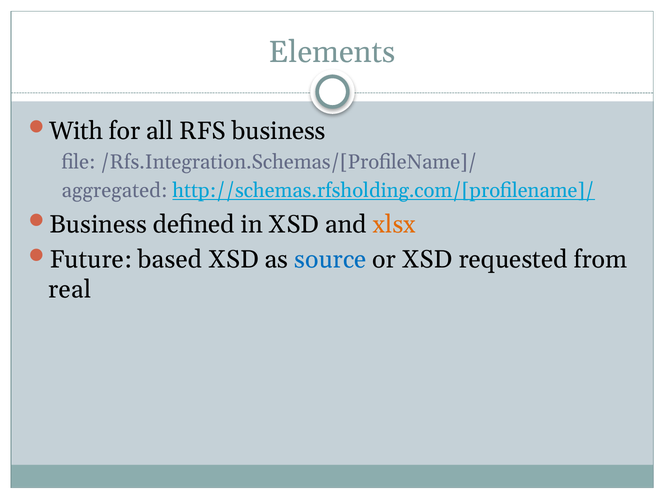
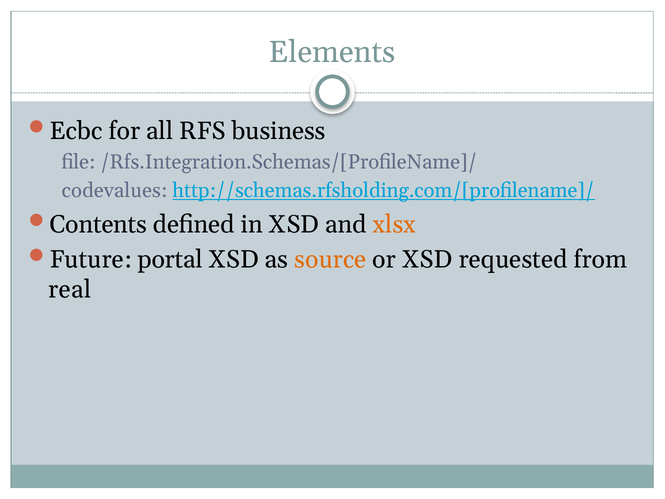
With: With -> Ecbc
aggregated: aggregated -> codevalues
Business at (98, 224): Business -> Contents
based: based -> portal
source colour: blue -> orange
